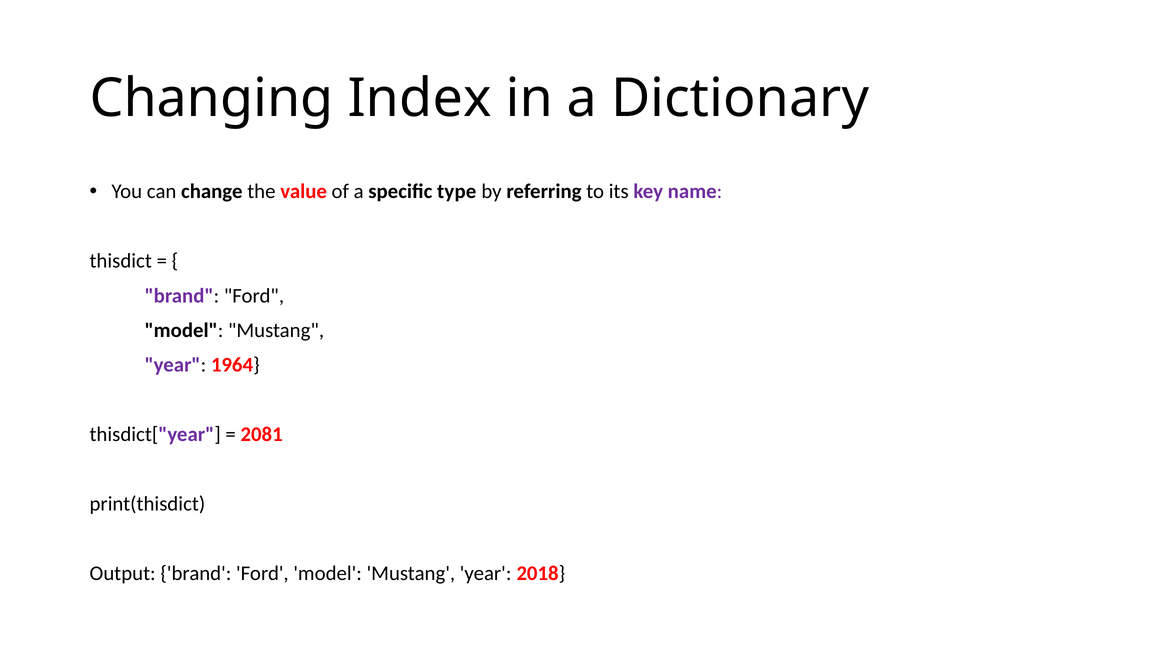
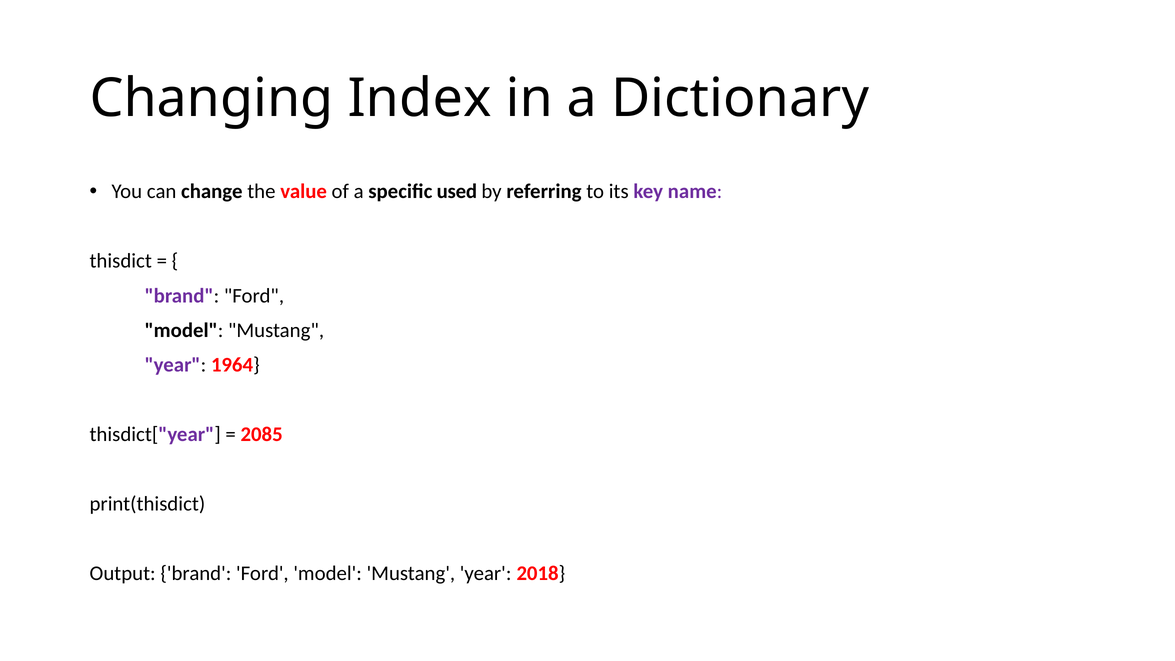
type: type -> used
2081: 2081 -> 2085
